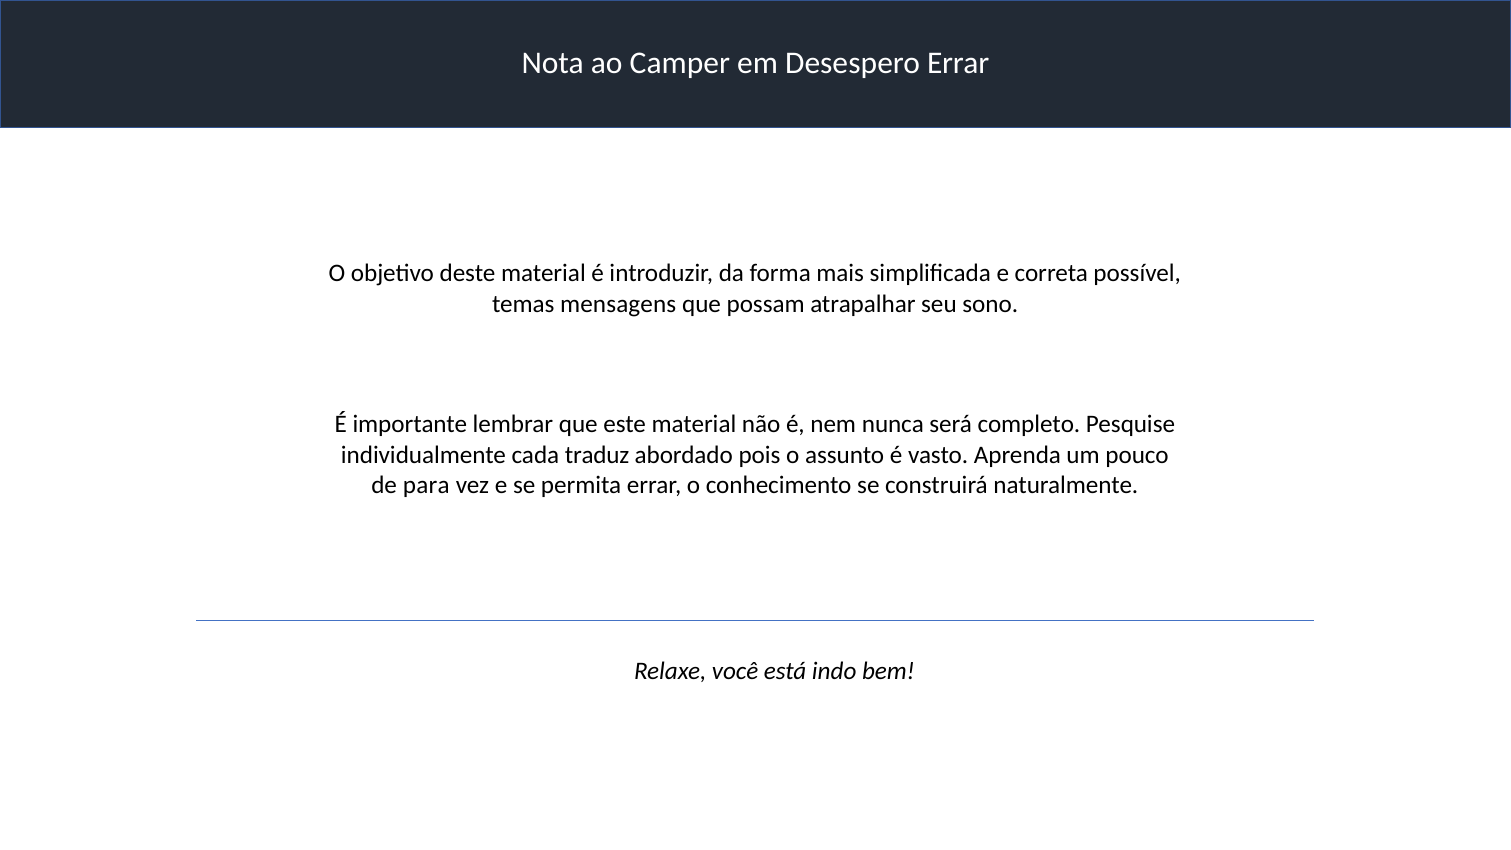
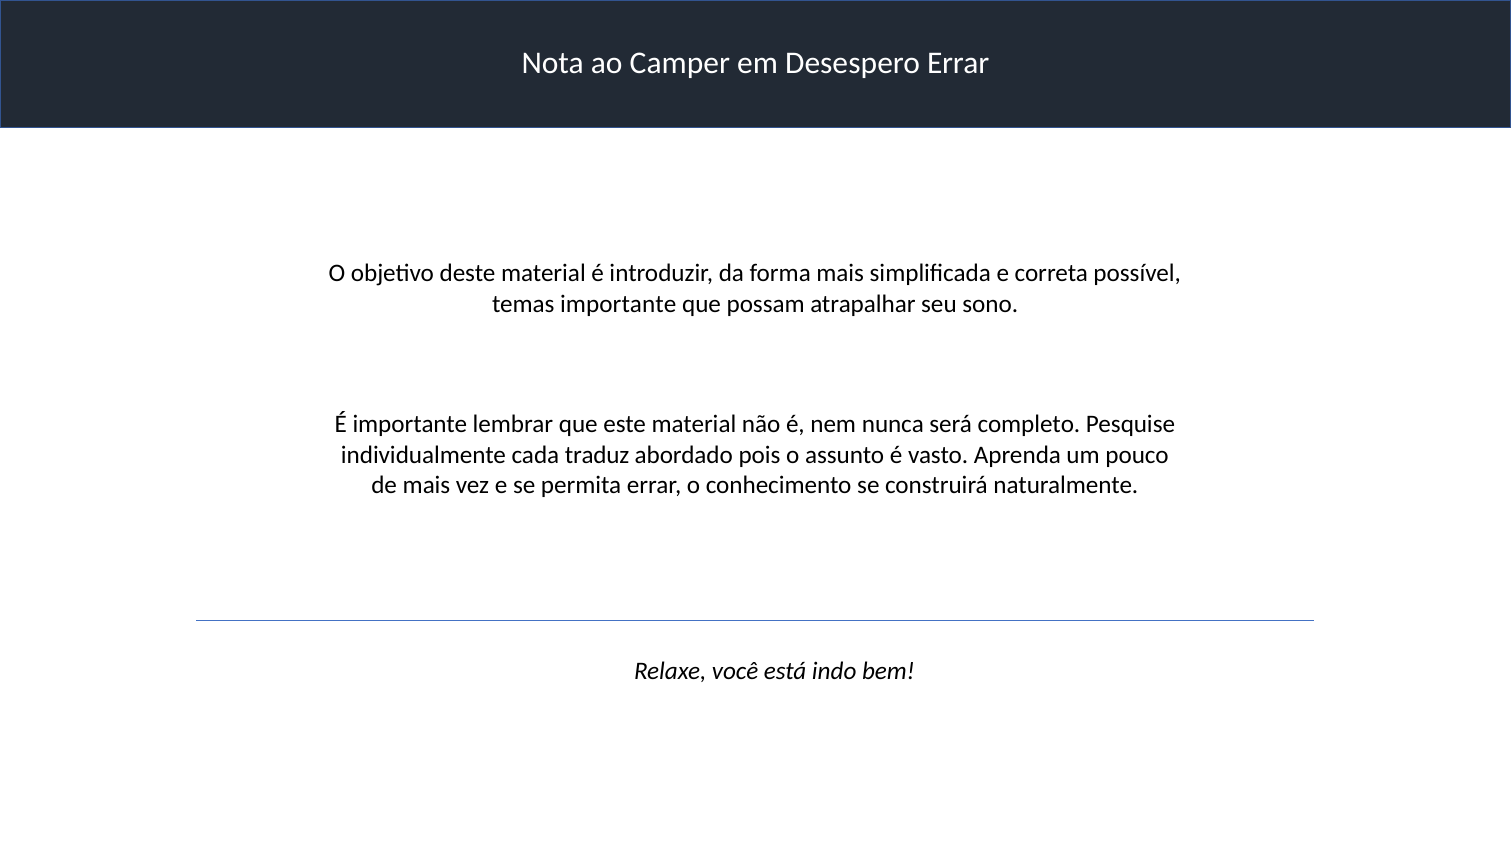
temas mensagens: mensagens -> importante
de para: para -> mais
